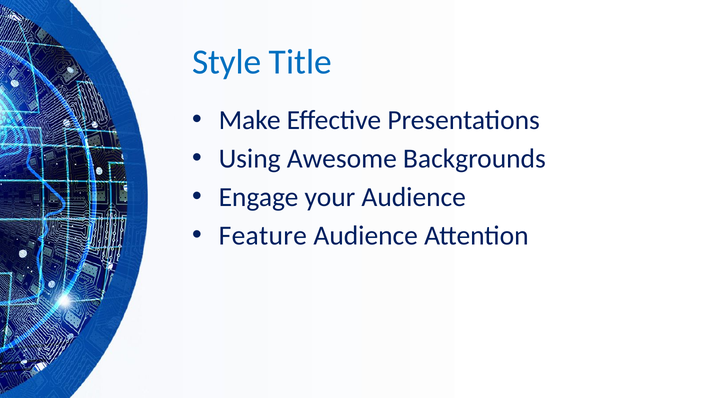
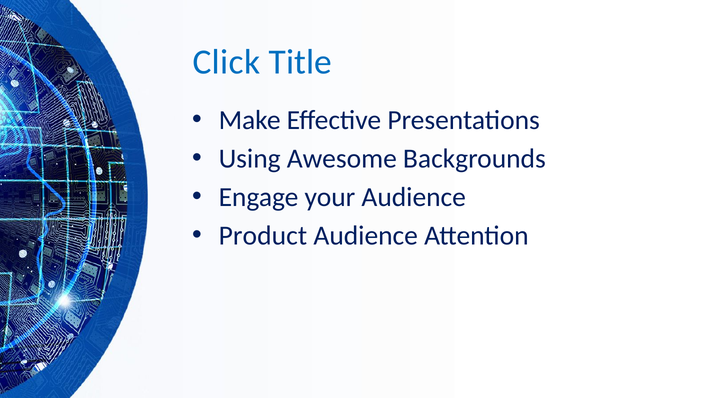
Style: Style -> Click
Feature: Feature -> Product
